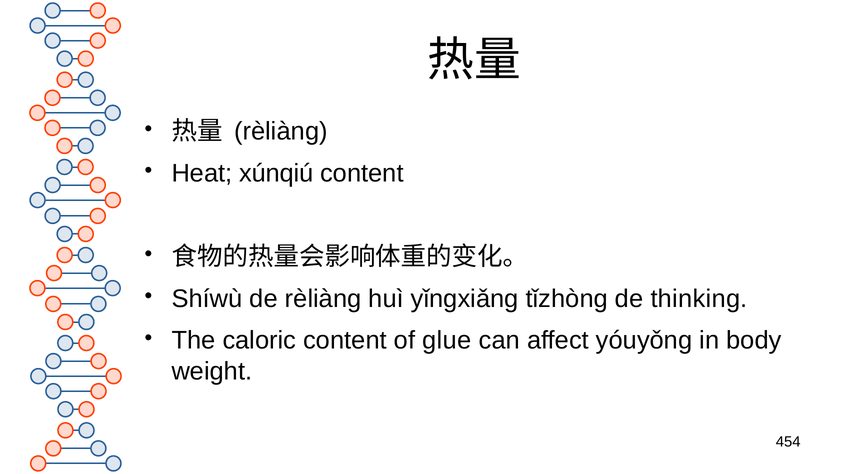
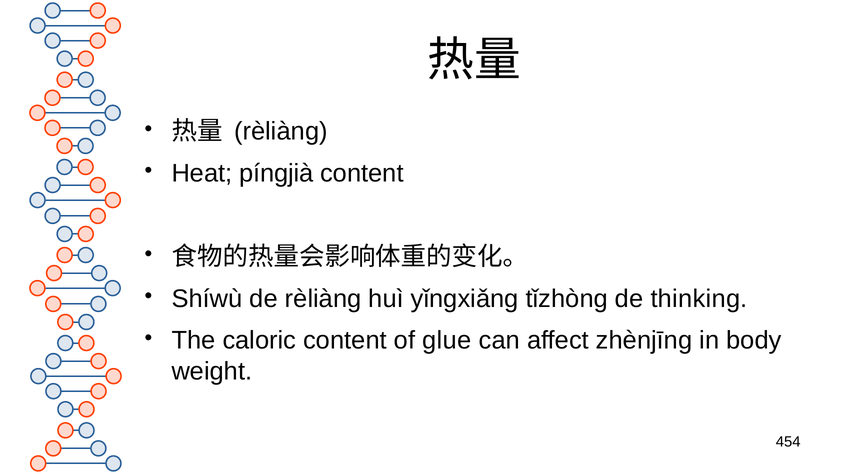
xúnqiú: xúnqiú -> píngjià
yóuyǒng: yóuyǒng -> zhènjīng
